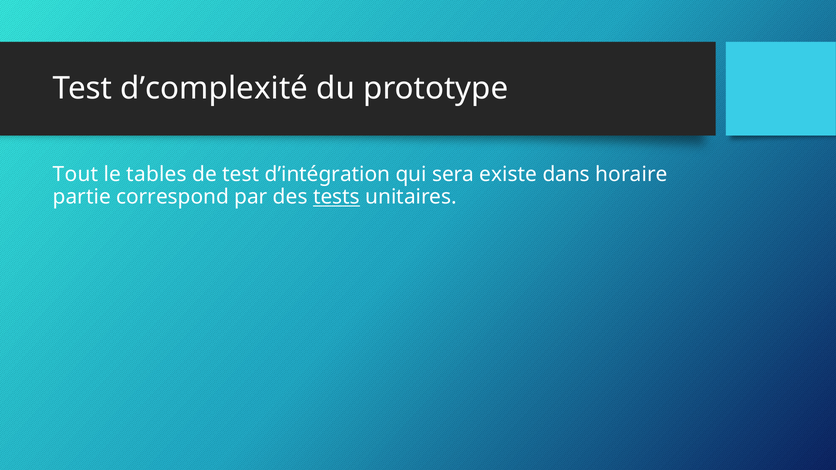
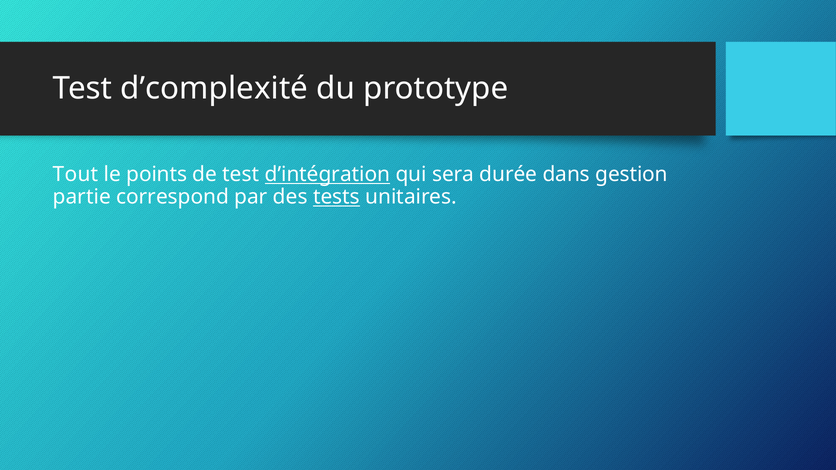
tables: tables -> points
d’intégration underline: none -> present
existe: existe -> durée
horaire: horaire -> gestion
